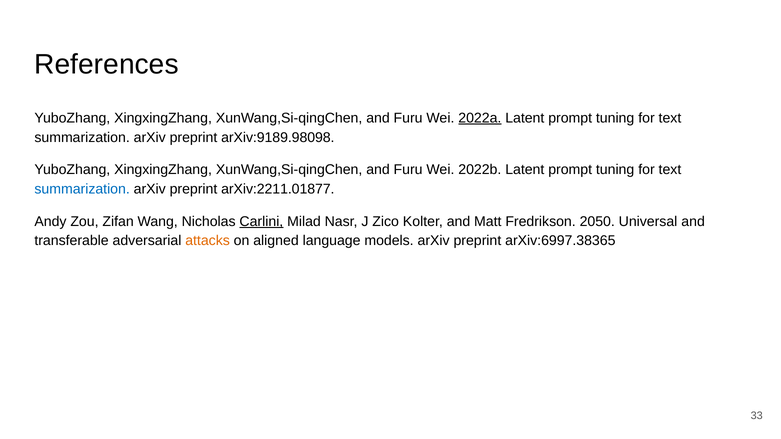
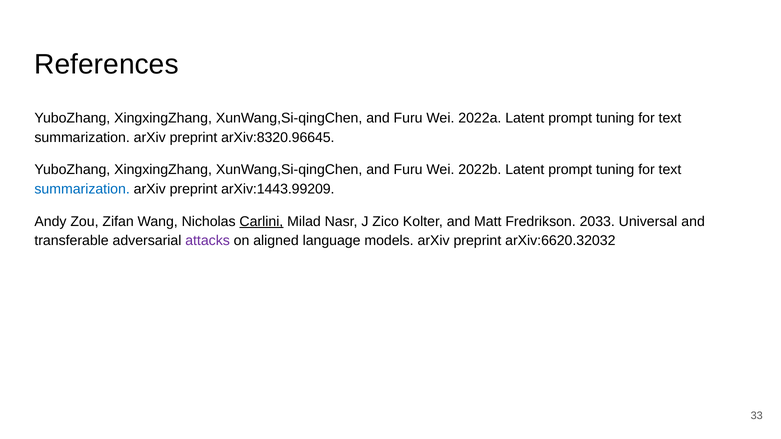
2022a underline: present -> none
arXiv:9189.98098: arXiv:9189.98098 -> arXiv:8320.96645
arXiv:2211.01877: arXiv:2211.01877 -> arXiv:1443.99209
2050: 2050 -> 2033
attacks colour: orange -> purple
arXiv:6997.38365: arXiv:6997.38365 -> arXiv:6620.32032
